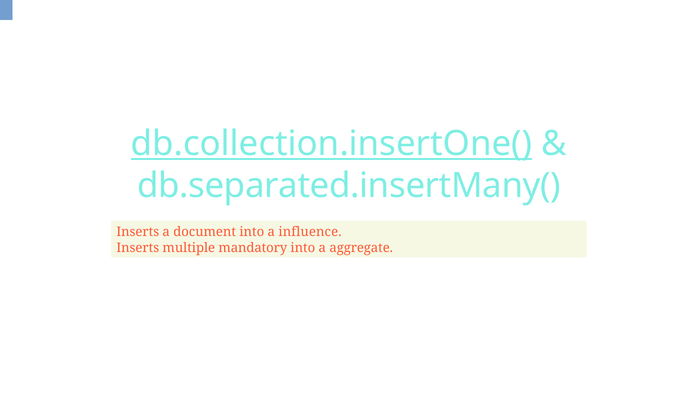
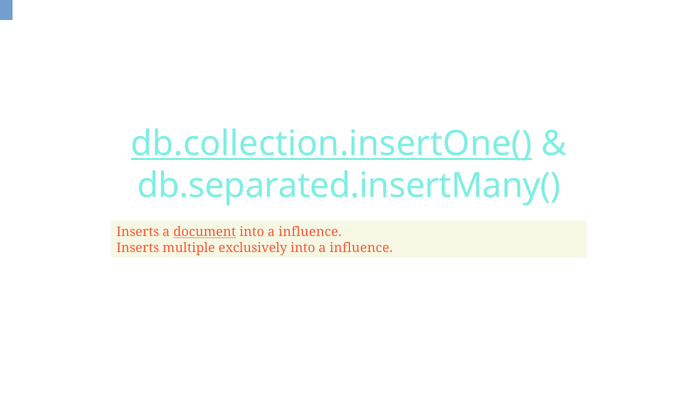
document underline: none -> present
mandatory: mandatory -> exclusively
aggregate at (361, 248): aggregate -> influence
